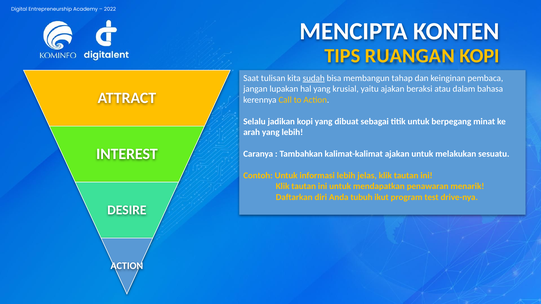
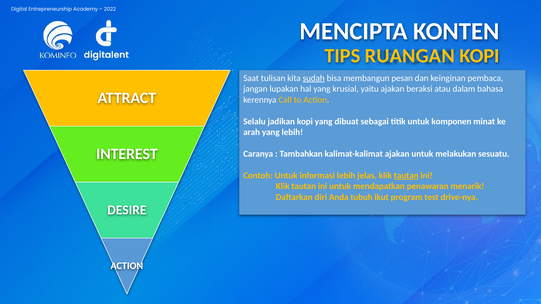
tahap: tahap -> pesan
berpegang: berpegang -> komponen
tautan at (406, 176) underline: none -> present
